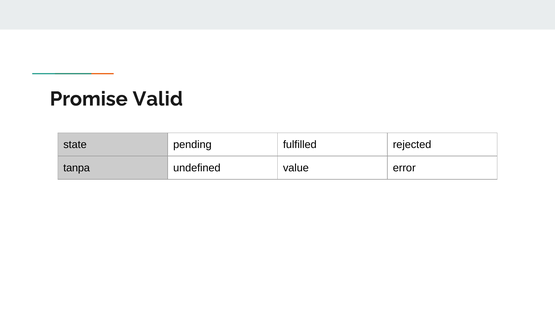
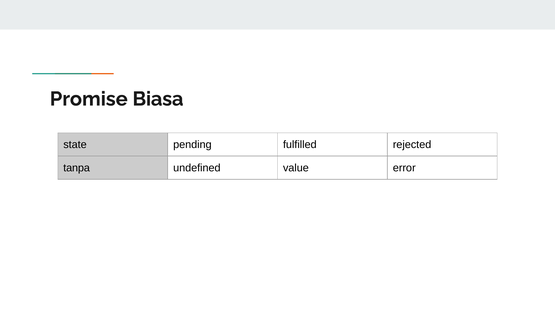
Valid: Valid -> Biasa
